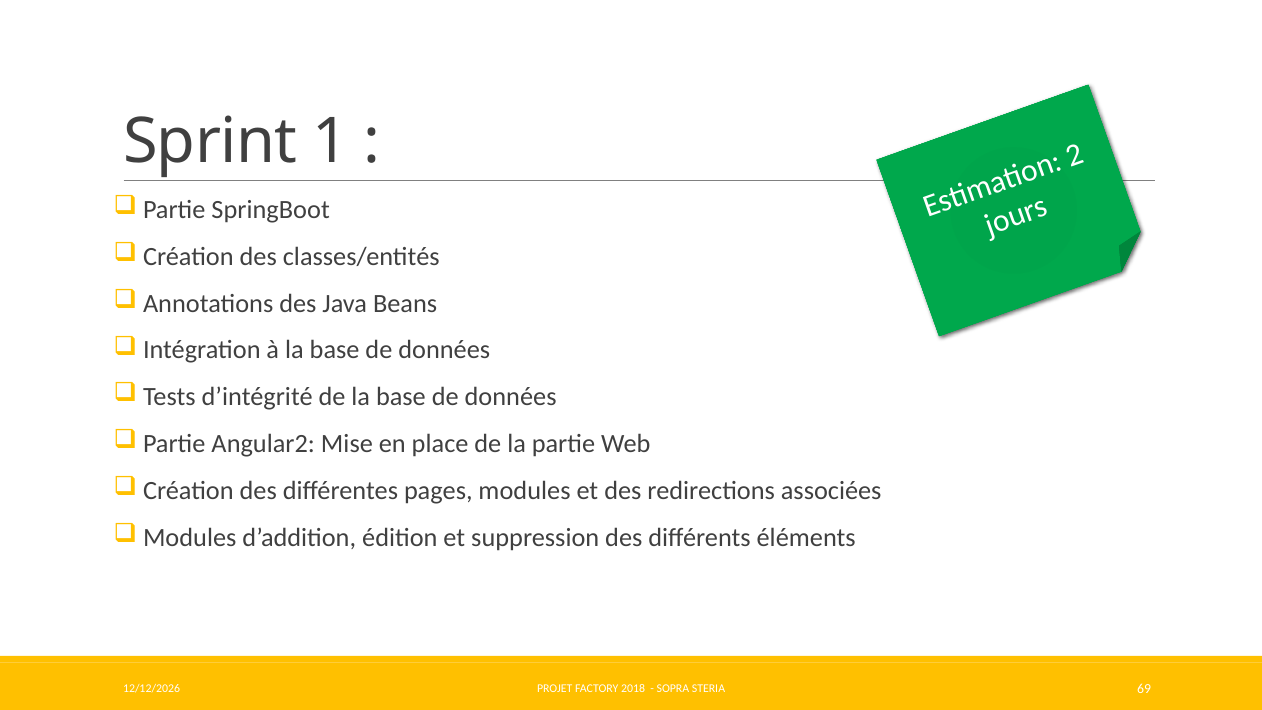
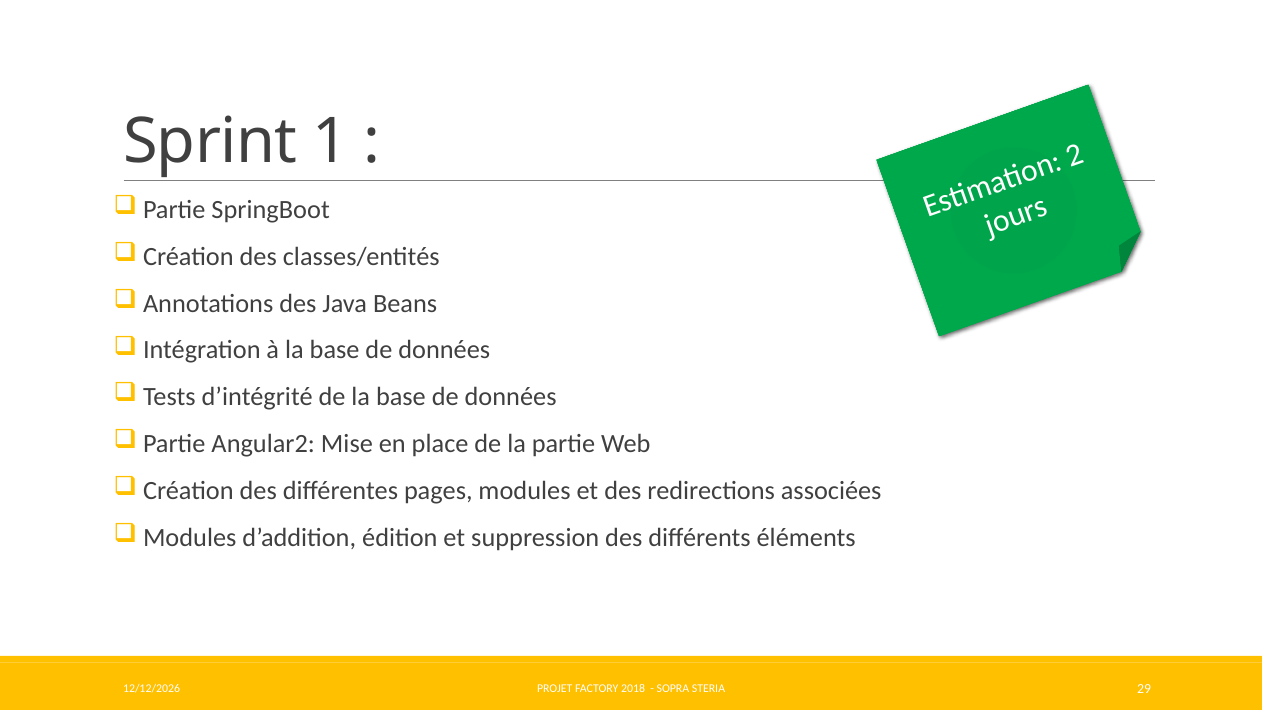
69: 69 -> 29
